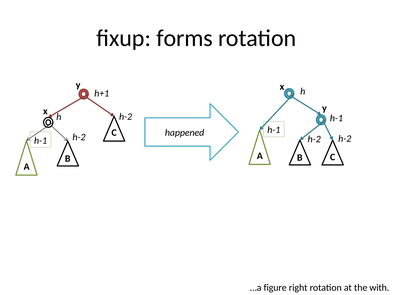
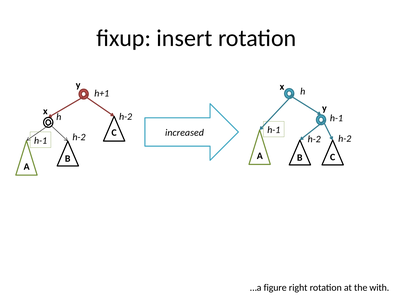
forms: forms -> insert
happened: happened -> increased
